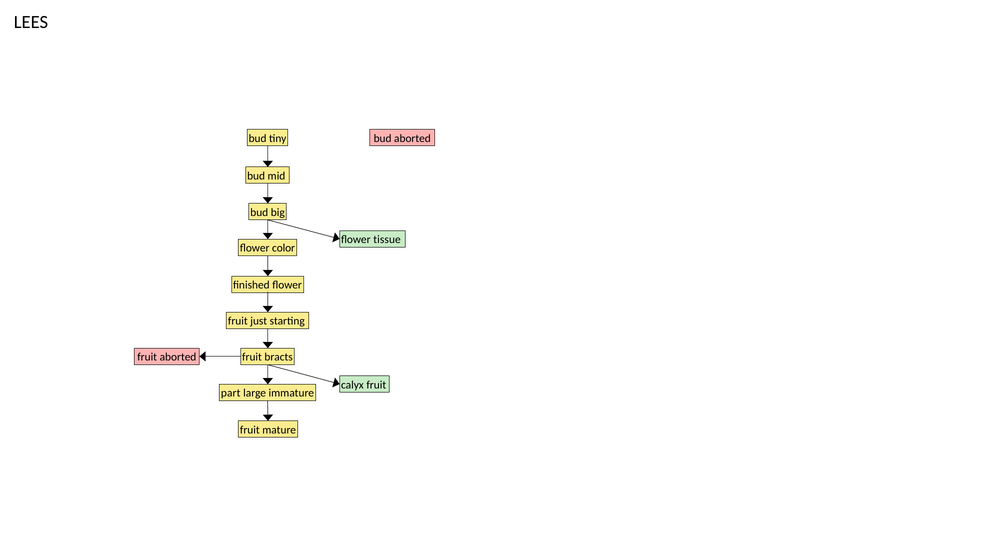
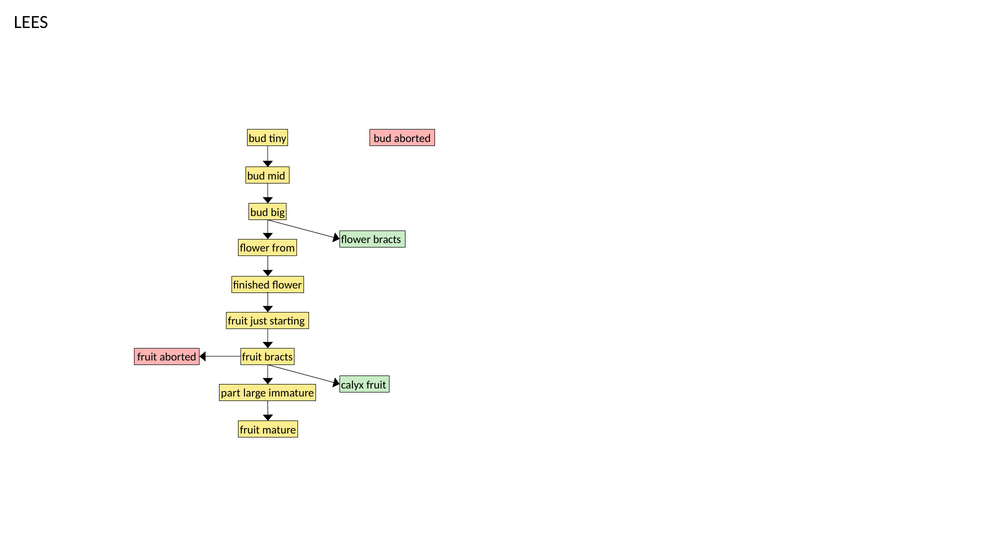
flower tissue: tissue -> bracts
color: color -> from
